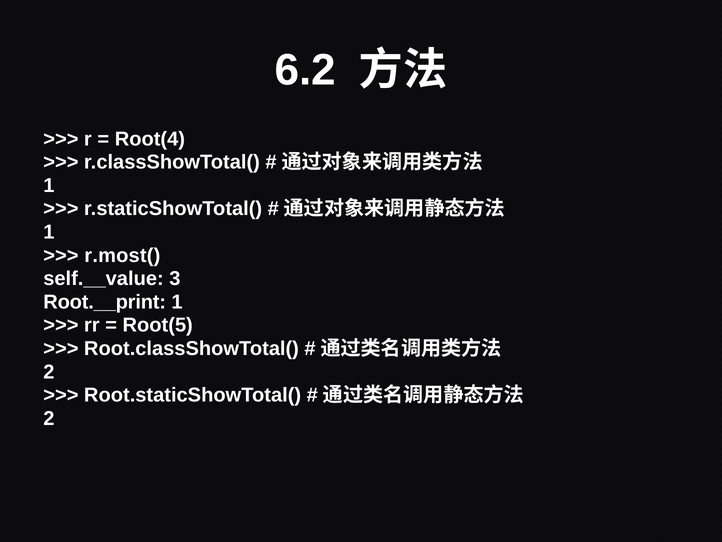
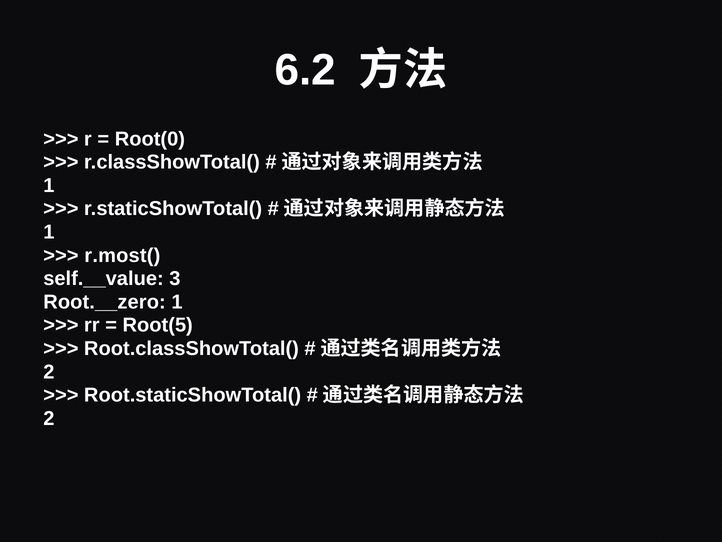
Root(4: Root(4 -> Root(0
Root.__print: Root.__print -> Root.__zero
